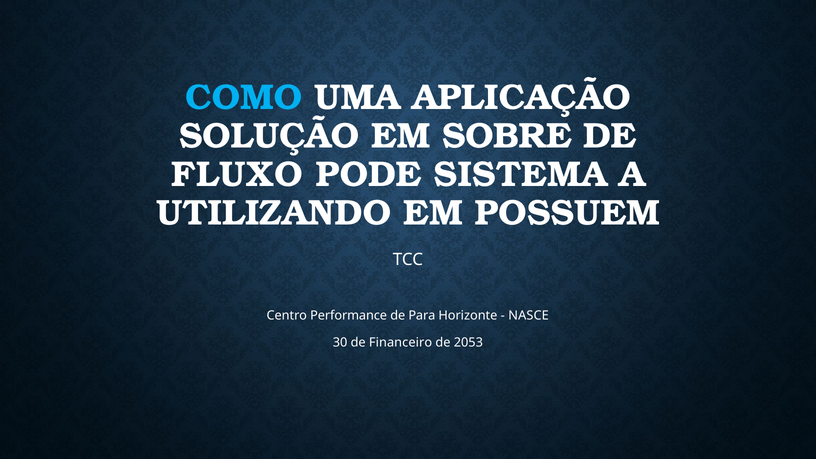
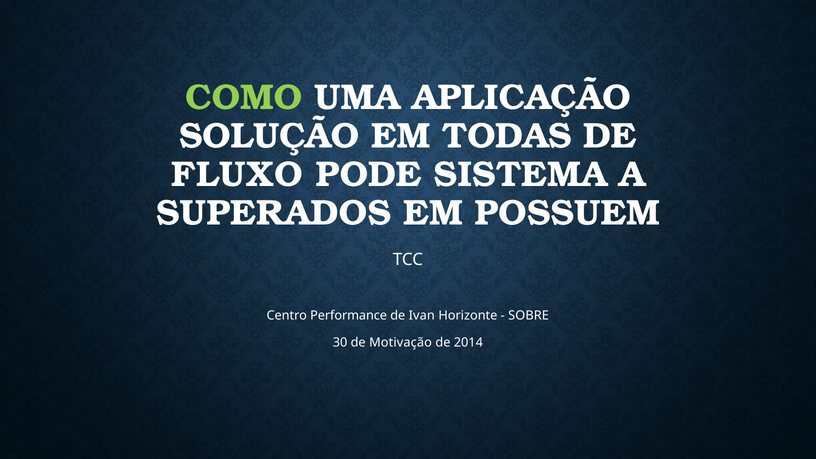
COMO colour: light blue -> light green
SOBRE: SOBRE -> TODAS
UTILIZANDO: UTILIZANDO -> SUPERADOS
Para: Para -> Ivan
NASCE: NASCE -> SOBRE
Financeiro: Financeiro -> Motivação
2053: 2053 -> 2014
